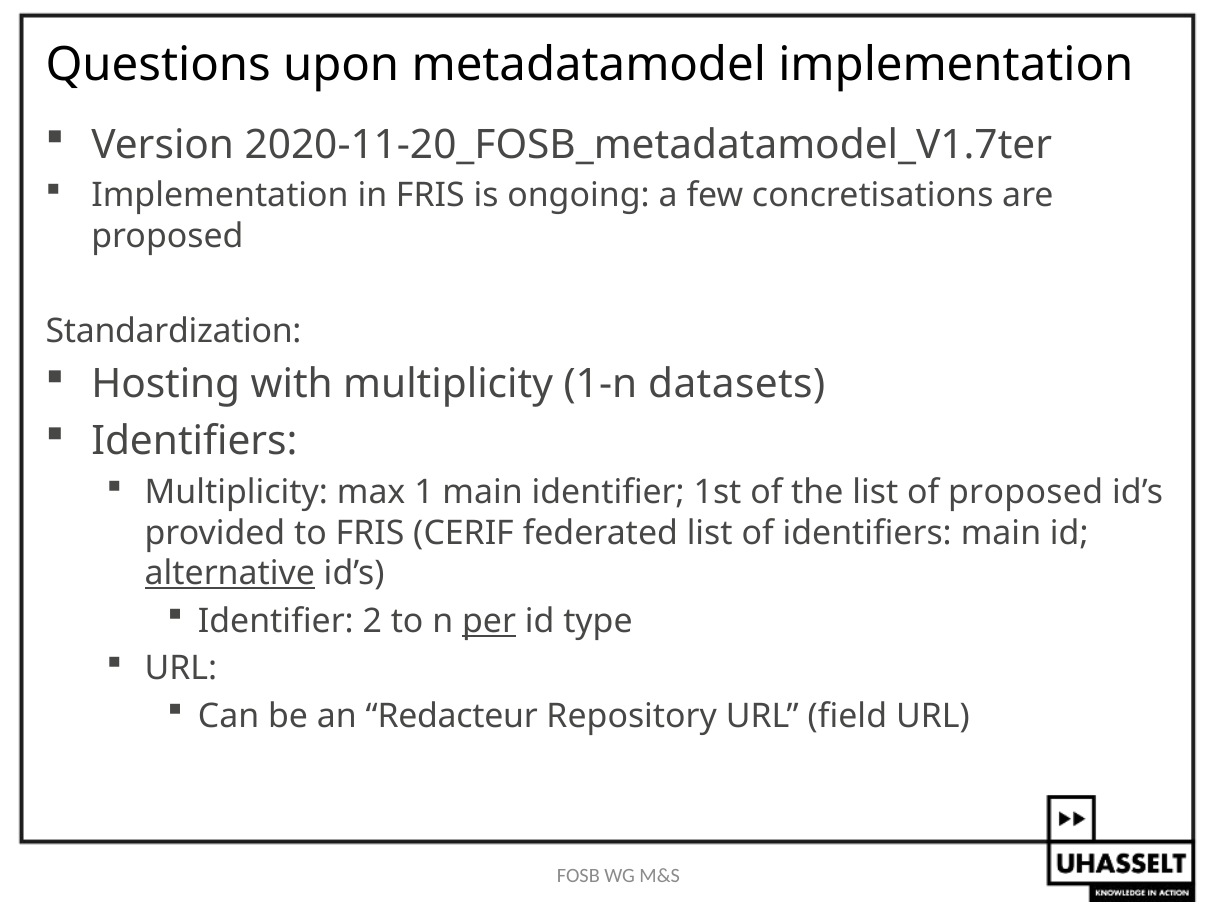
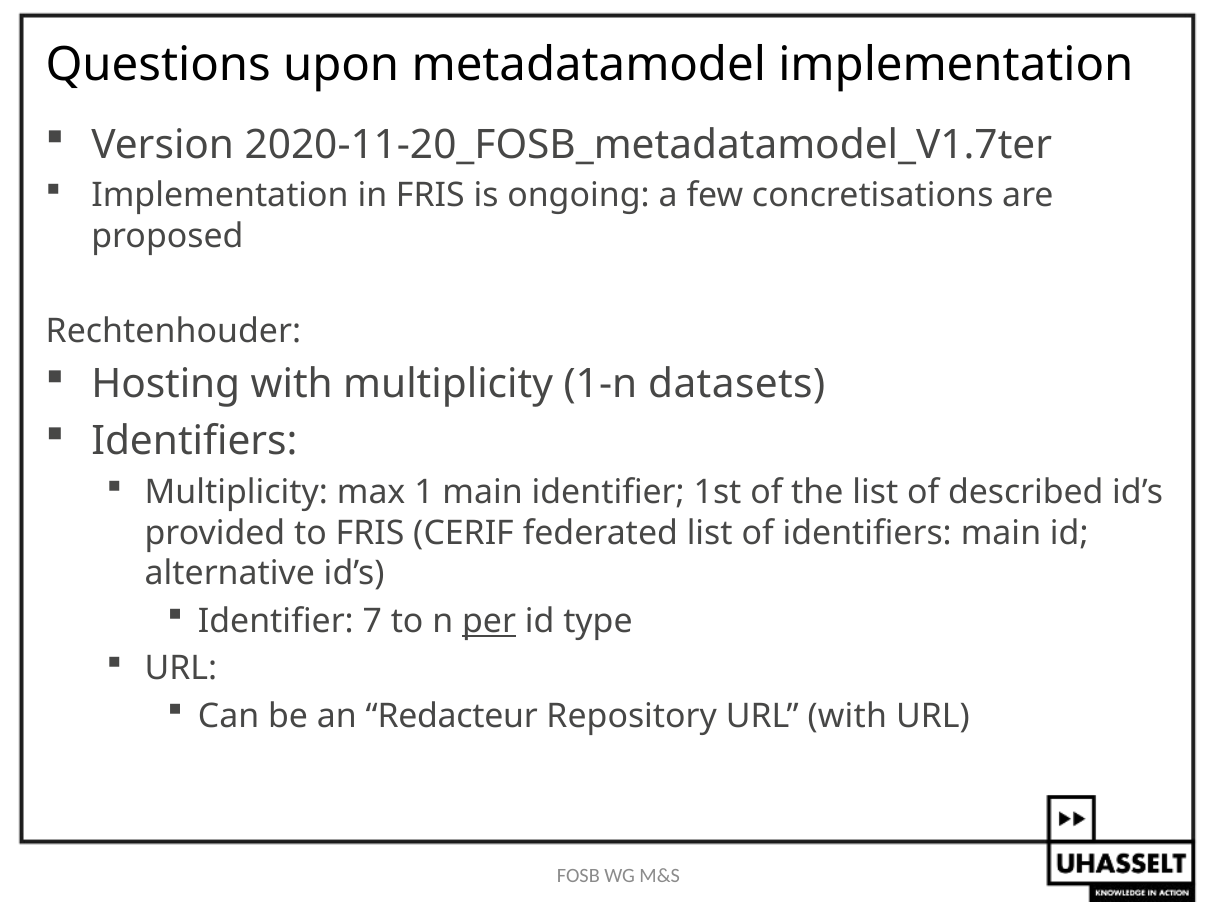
Standardization: Standardization -> Rechtenhouder
of proposed: proposed -> described
alternative underline: present -> none
2: 2 -> 7
URL field: field -> with
